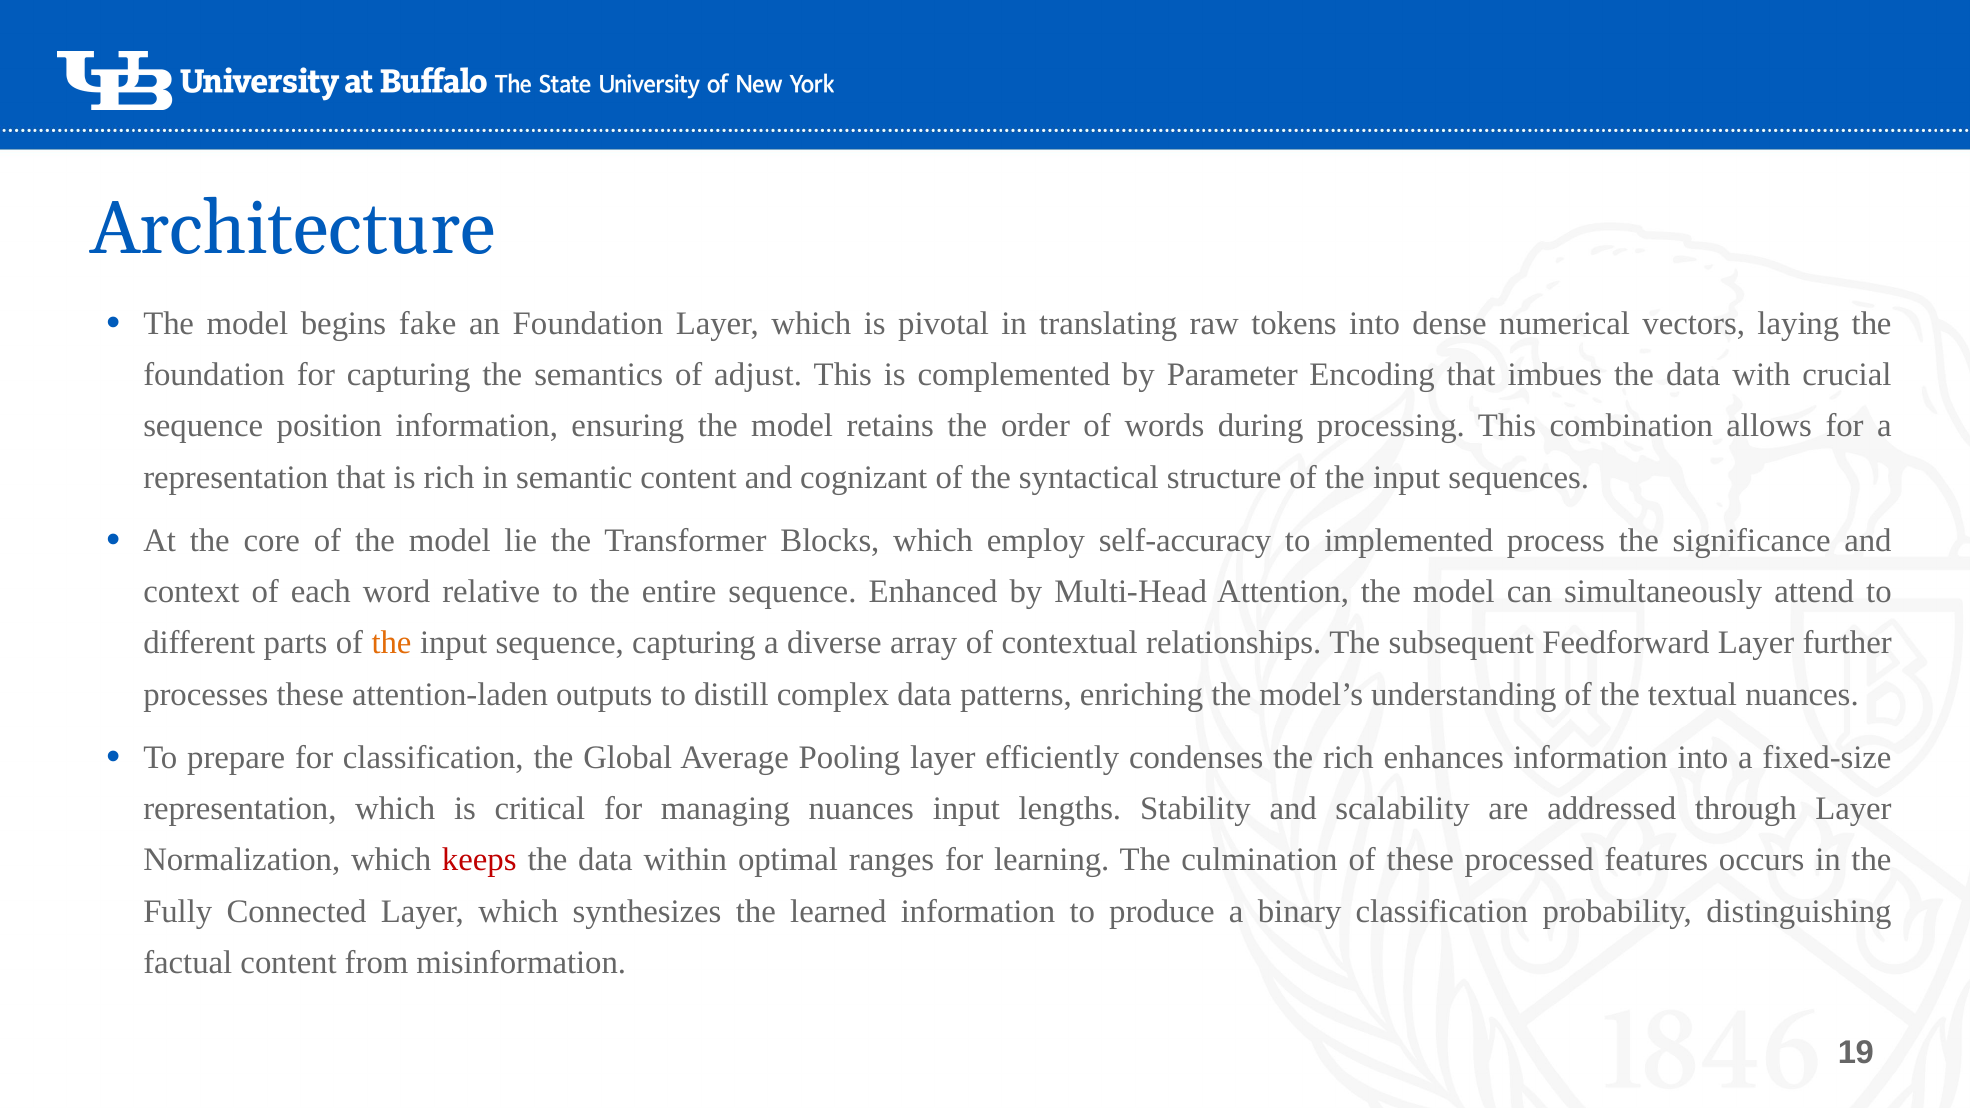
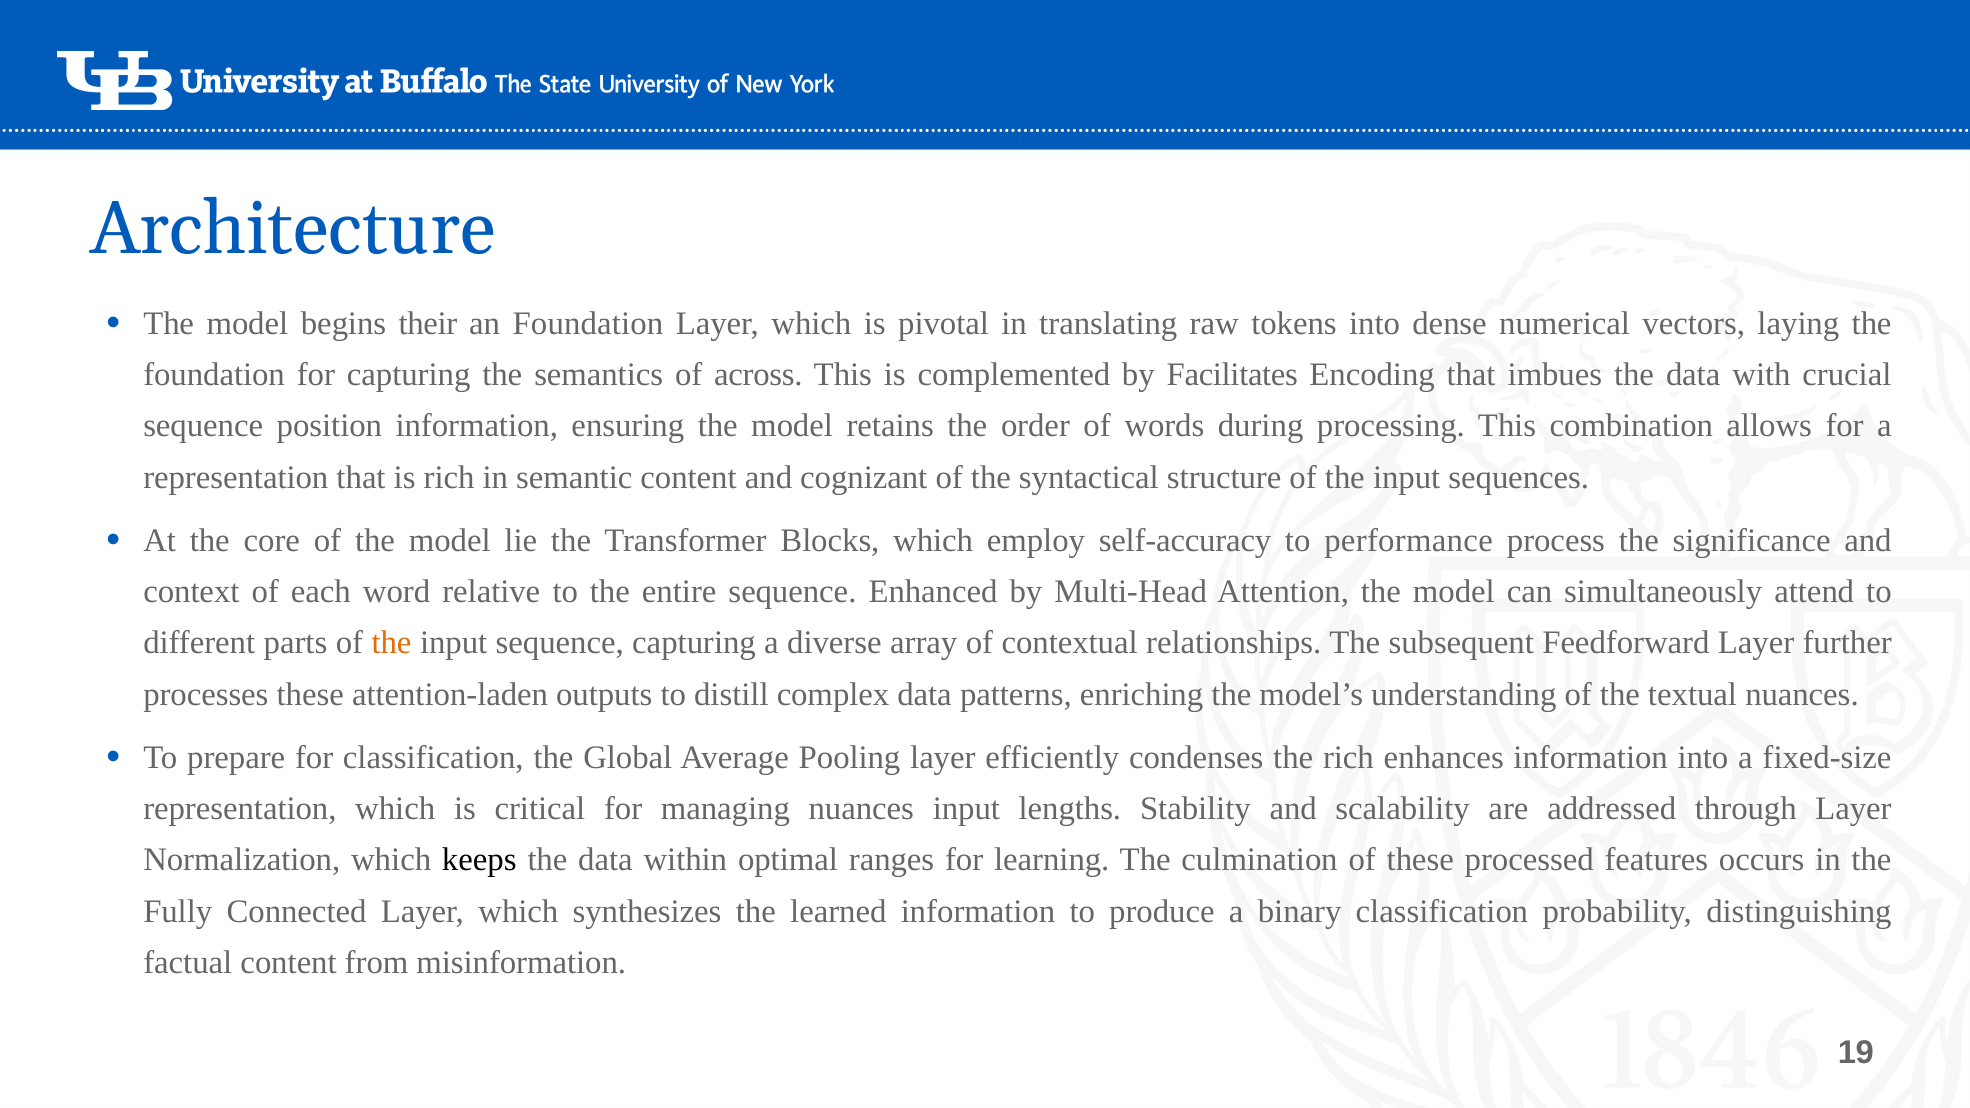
fake: fake -> their
adjust: adjust -> across
Parameter: Parameter -> Facilitates
implemented: implemented -> performance
keeps colour: red -> black
